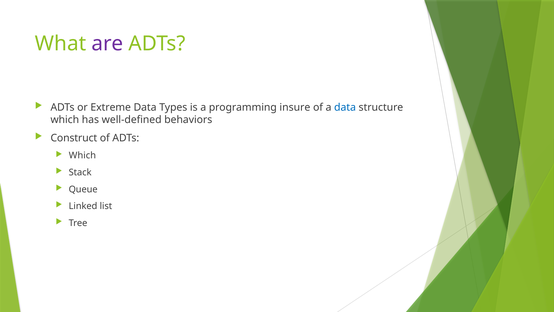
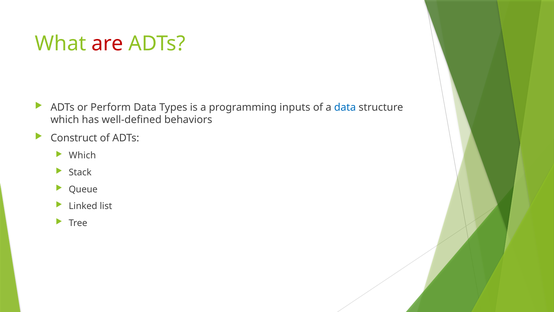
are colour: purple -> red
Extreme: Extreme -> Perform
insure: insure -> inputs
